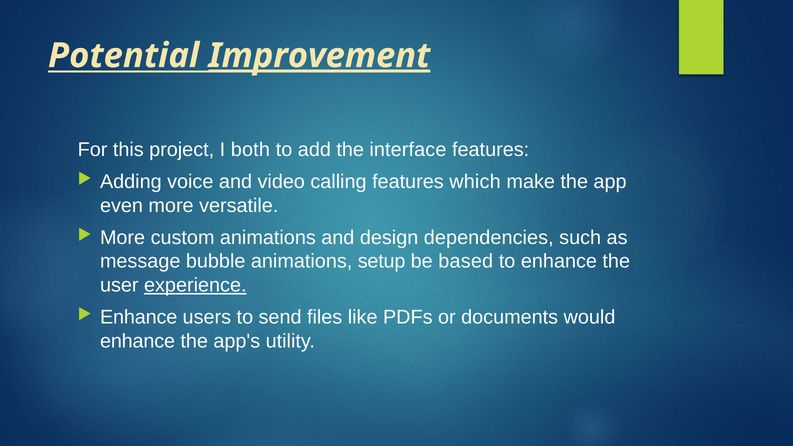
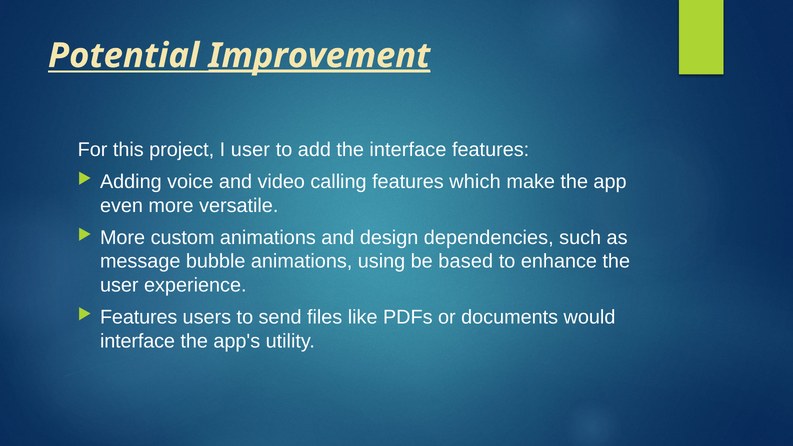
I both: both -> user
setup: setup -> using
experience underline: present -> none
Enhance at (139, 317): Enhance -> Features
enhance at (138, 341): enhance -> interface
